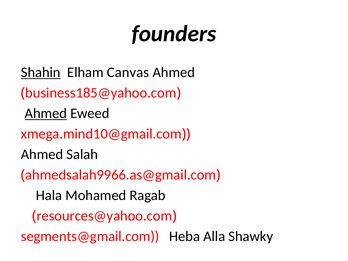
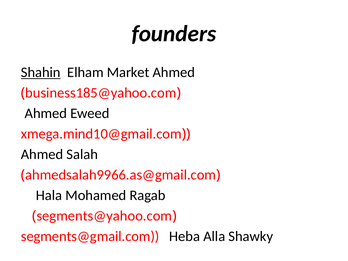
Canvas: Canvas -> Market
Ahmed at (46, 113) underline: present -> none
resources@yahoo.com: resources@yahoo.com -> segments@yahoo.com
